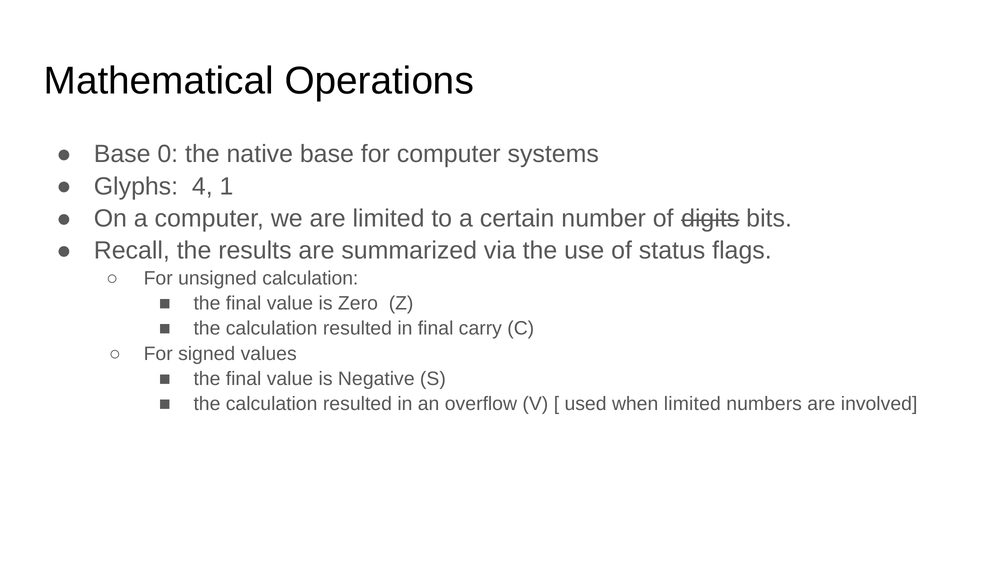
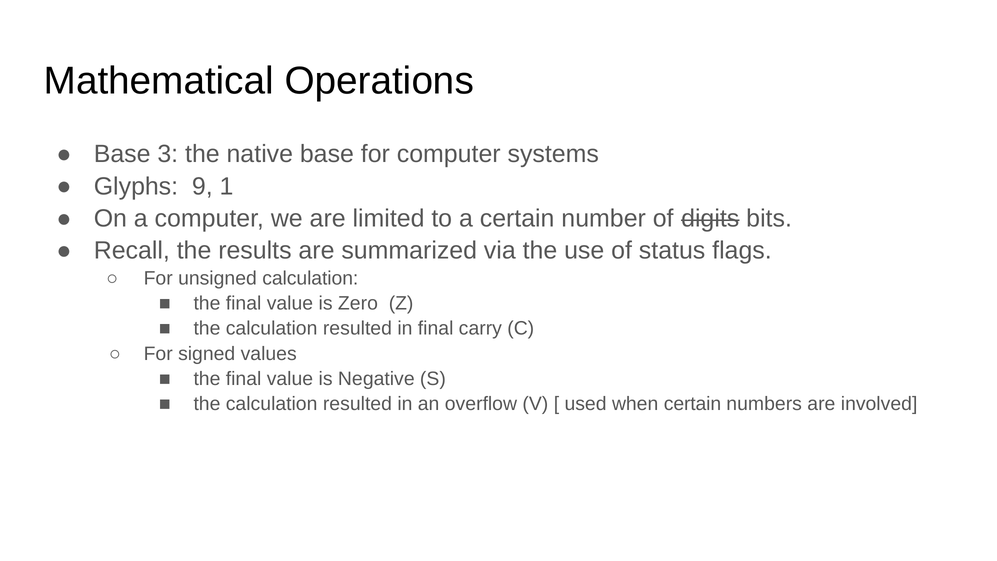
0: 0 -> 3
4: 4 -> 9
when limited: limited -> certain
